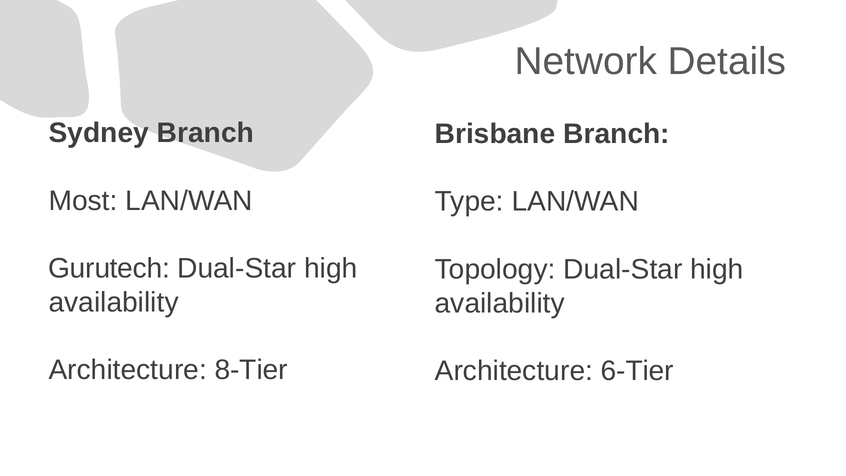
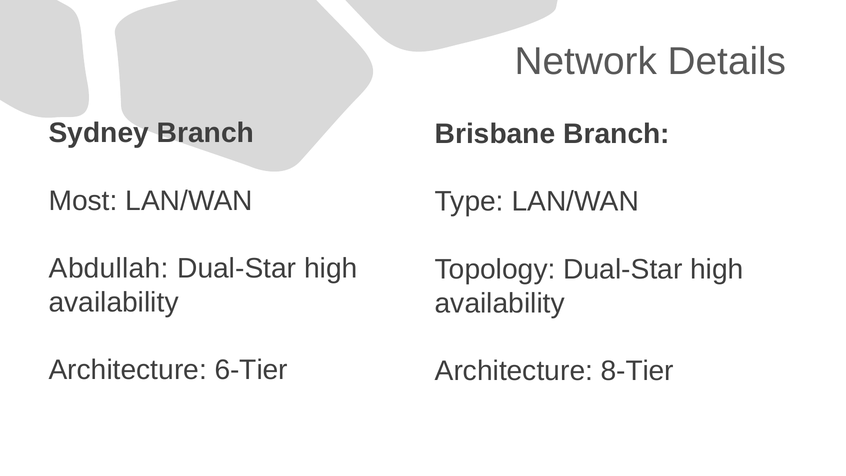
Gurutech: Gurutech -> Abdullah
8-Tier: 8-Tier -> 6-Tier
6-Tier: 6-Tier -> 8-Tier
